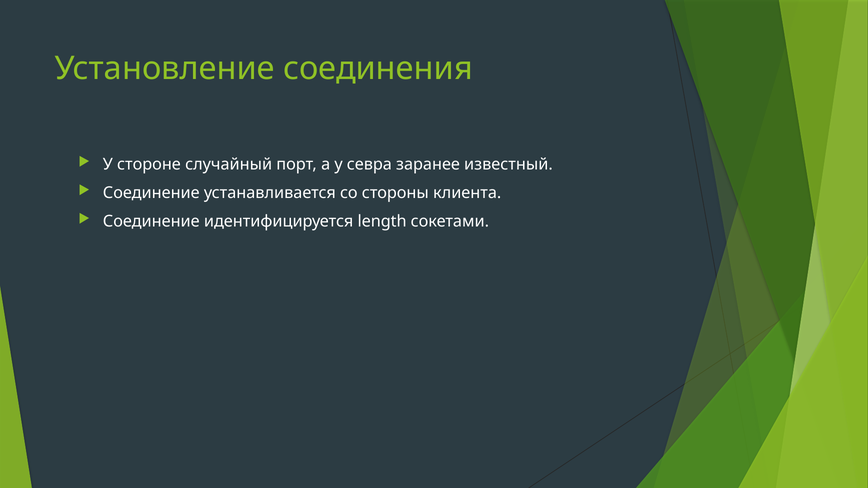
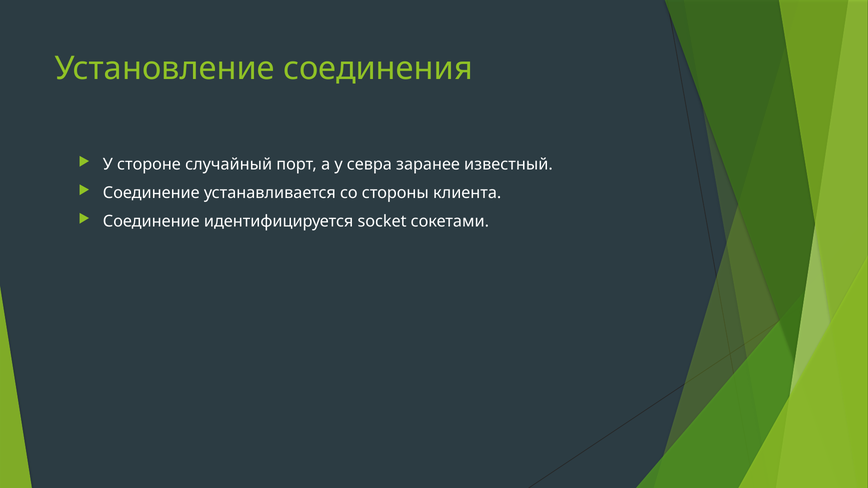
length: length -> socket
